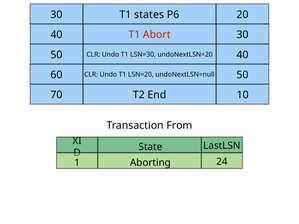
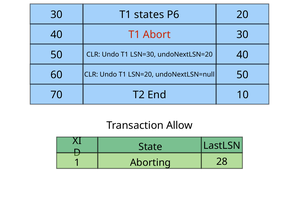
From: From -> Allow
24: 24 -> 28
